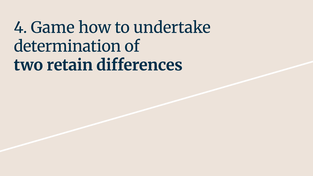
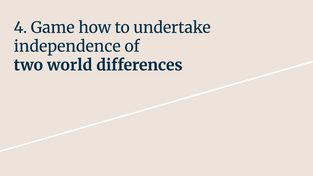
determination: determination -> independence
retain: retain -> world
